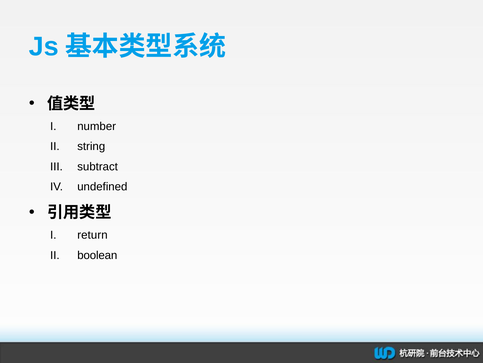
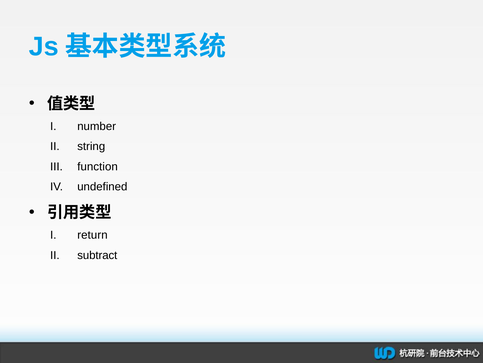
subtract: subtract -> function
boolean: boolean -> subtract
